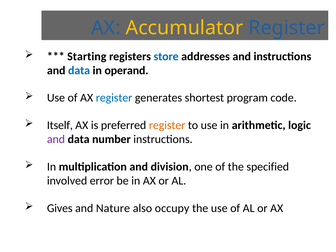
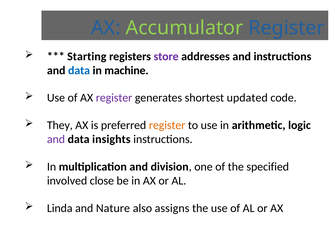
Accumulator colour: yellow -> light green
store colour: blue -> purple
operand: operand -> machine
register at (114, 98) colour: blue -> purple
program: program -> updated
Itself: Itself -> They
number: number -> insights
error: error -> close
Gives: Gives -> Linda
occupy: occupy -> assigns
